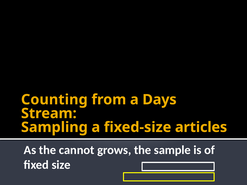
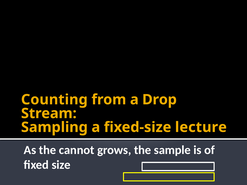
Days: Days -> Drop
articles: articles -> lecture
